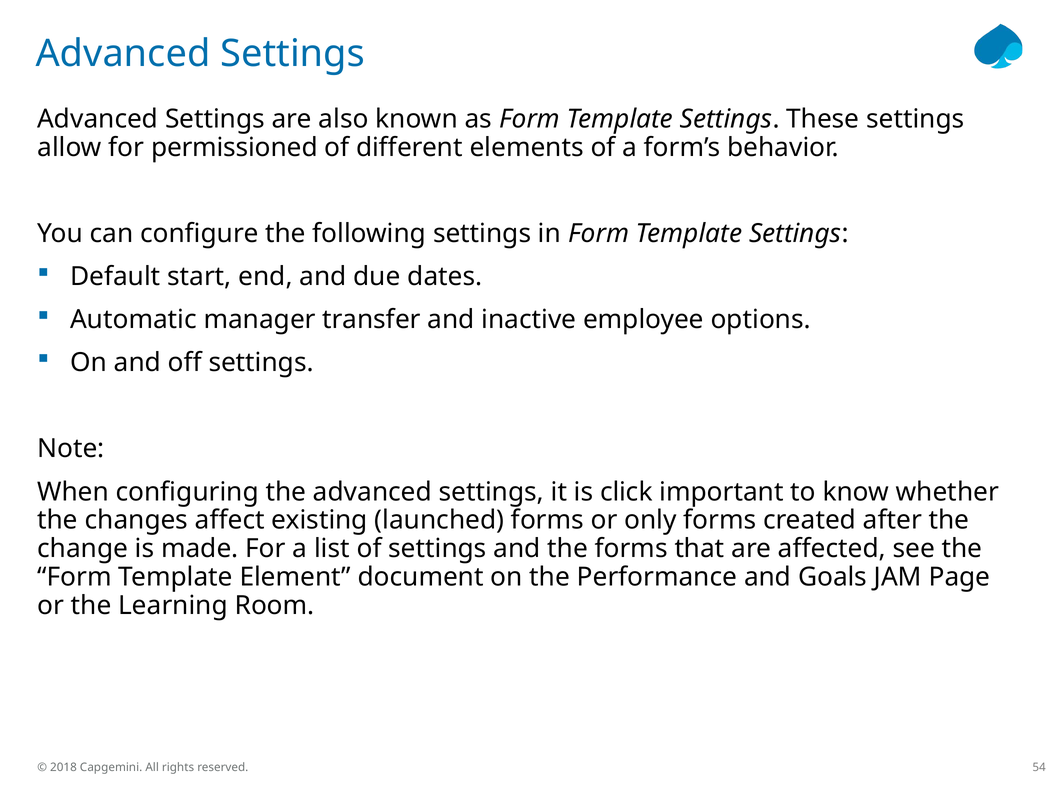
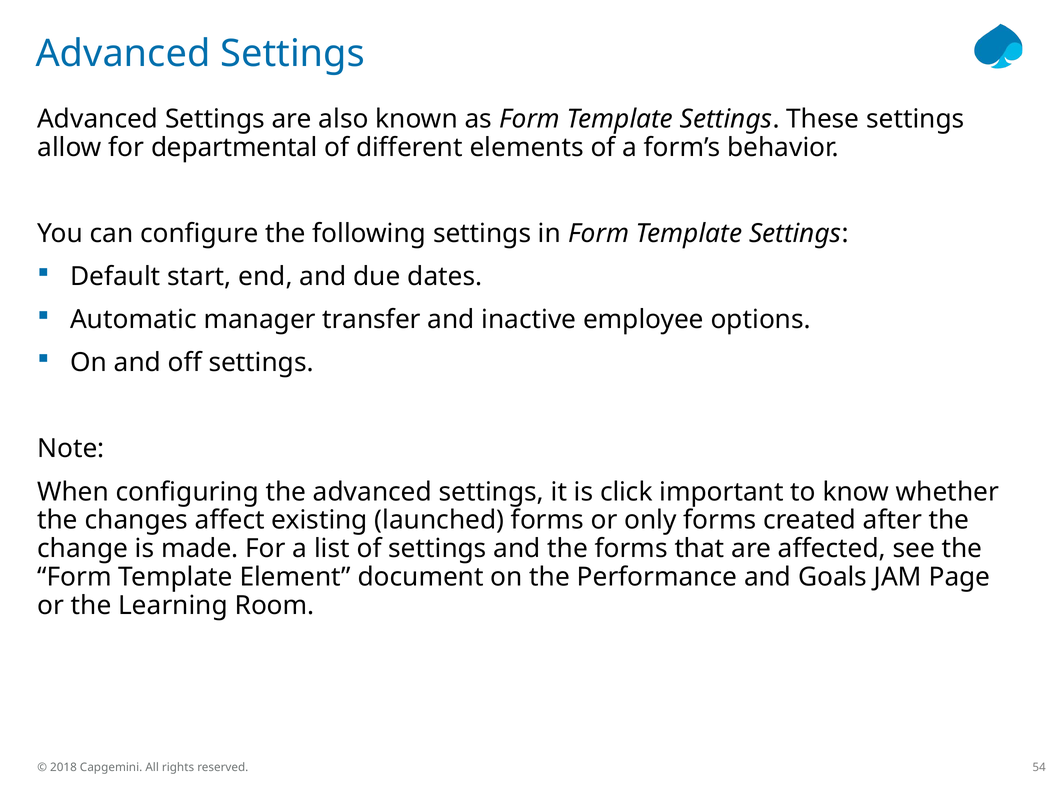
permissioned: permissioned -> departmental
